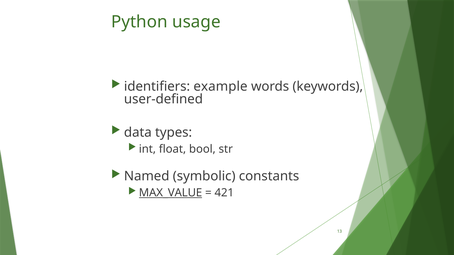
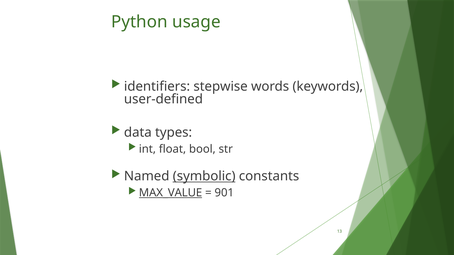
example: example -> stepwise
symbolic underline: none -> present
421: 421 -> 901
